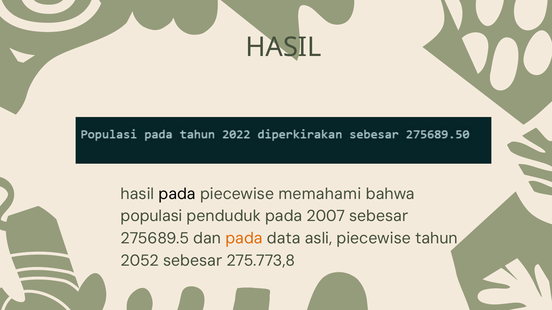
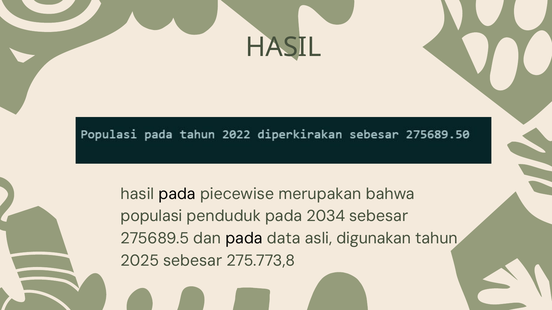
memahami: memahami -> merupakan
2007: 2007 -> 2034
pada at (244, 239) colour: orange -> black
asli piecewise: piecewise -> digunakan
2052: 2052 -> 2025
